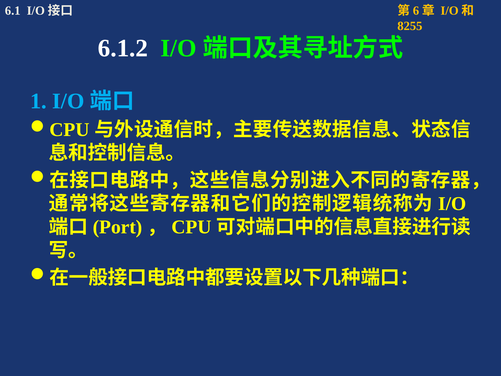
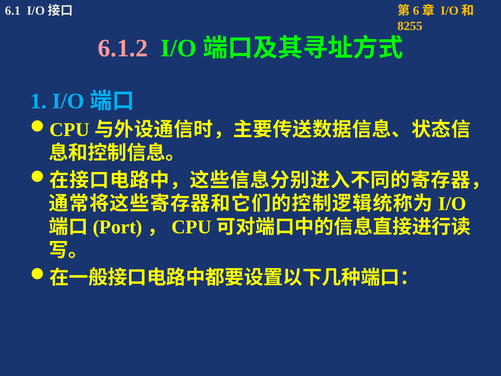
6.1.2 colour: white -> pink
